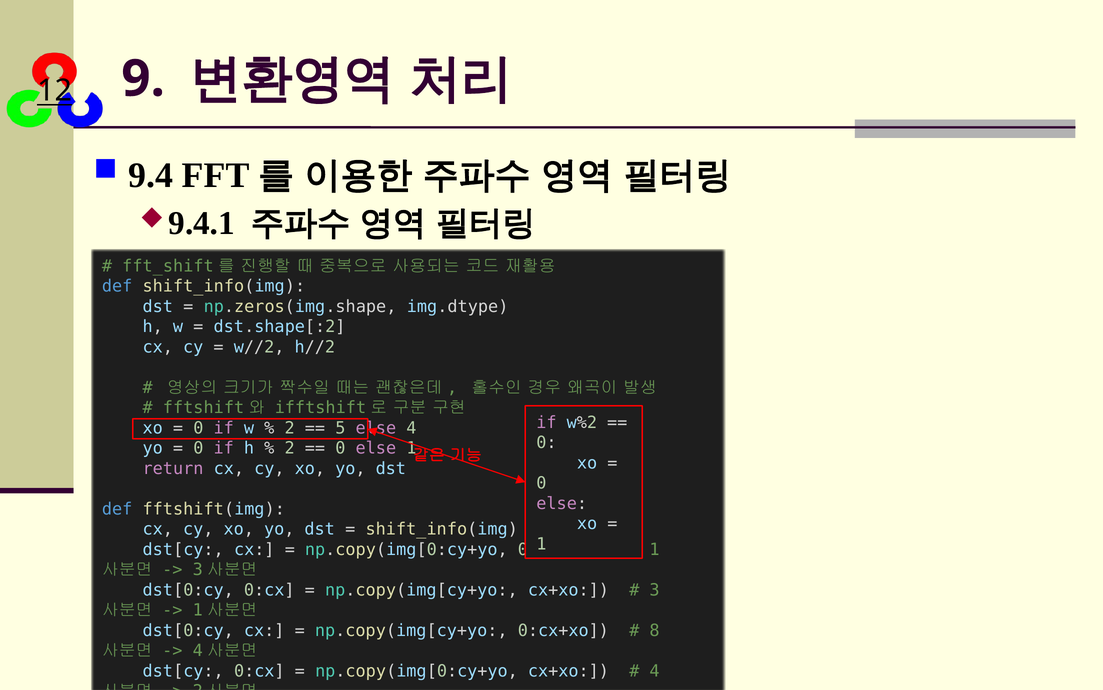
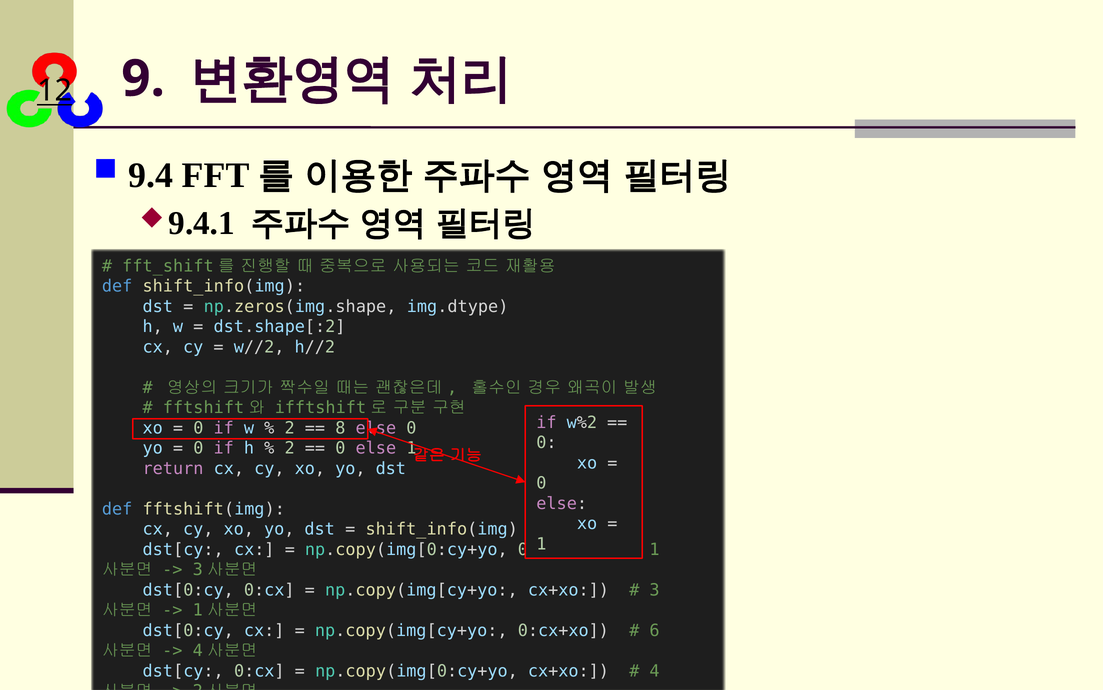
5: 5 -> 8
4 at (411, 428): 4 -> 0
8: 8 -> 6
